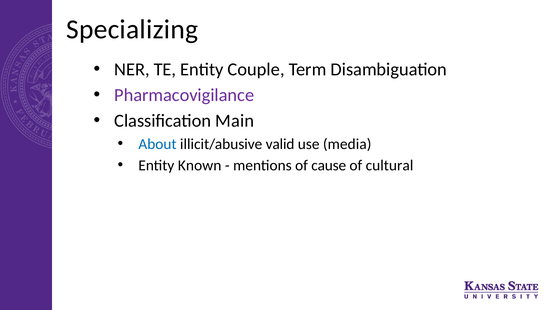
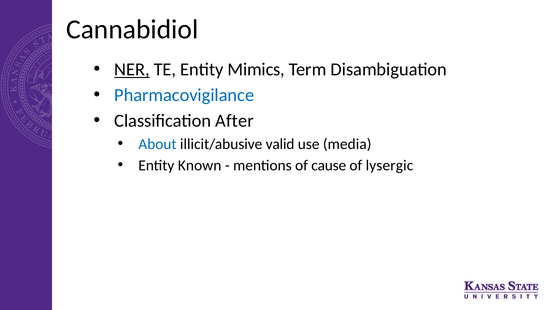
Specializing: Specializing -> Cannabidiol
NER underline: none -> present
Couple: Couple -> Mimics
Pharmacovigilance colour: purple -> blue
Main: Main -> After
cultural: cultural -> lysergic
